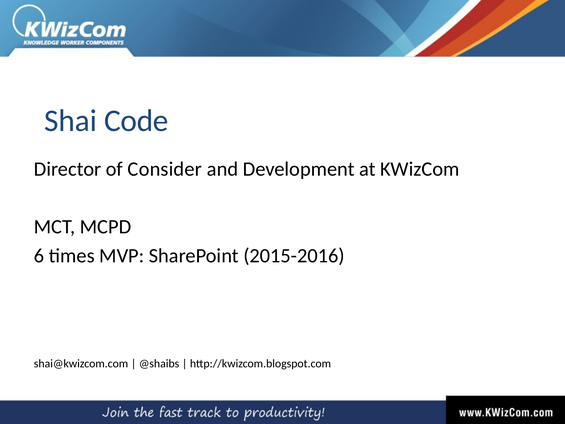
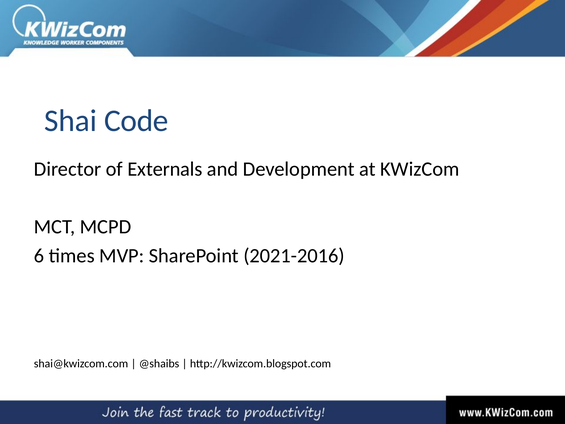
Consider: Consider -> Externals
2015-2016: 2015-2016 -> 2021-2016
